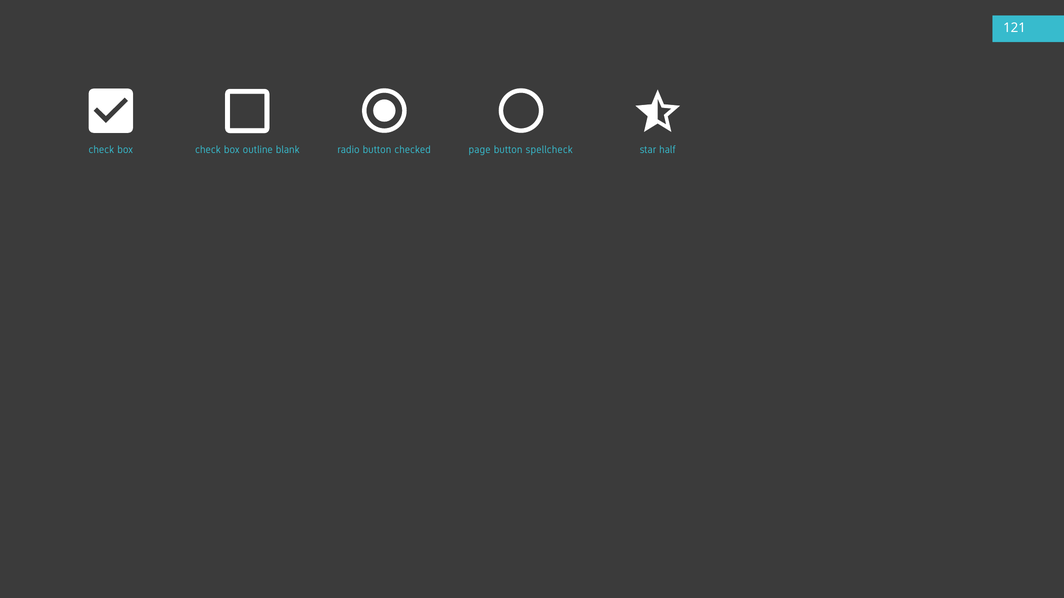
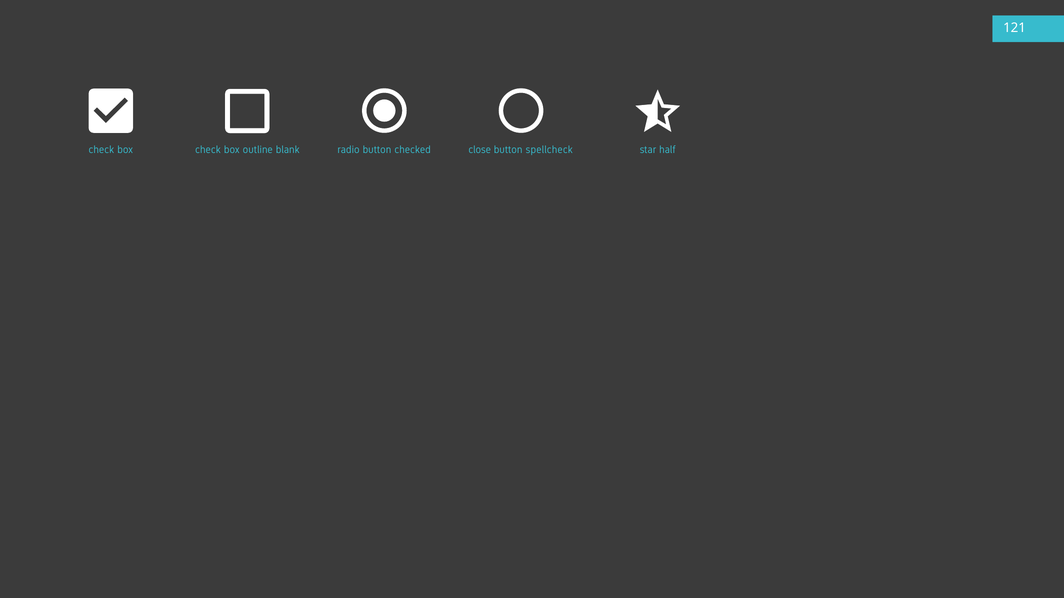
page: page -> close
